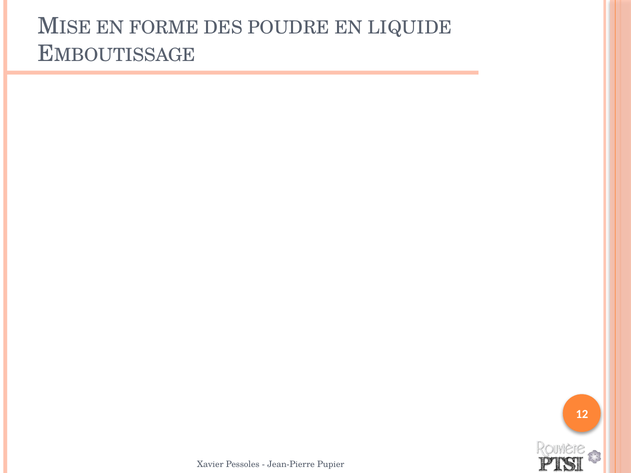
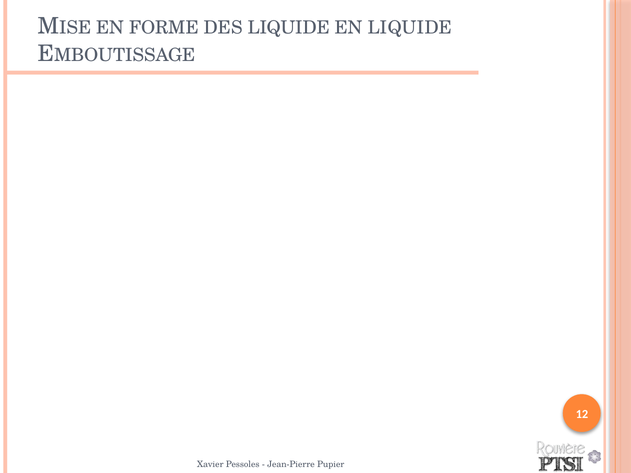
DES POUDRE: POUDRE -> LIQUIDE
